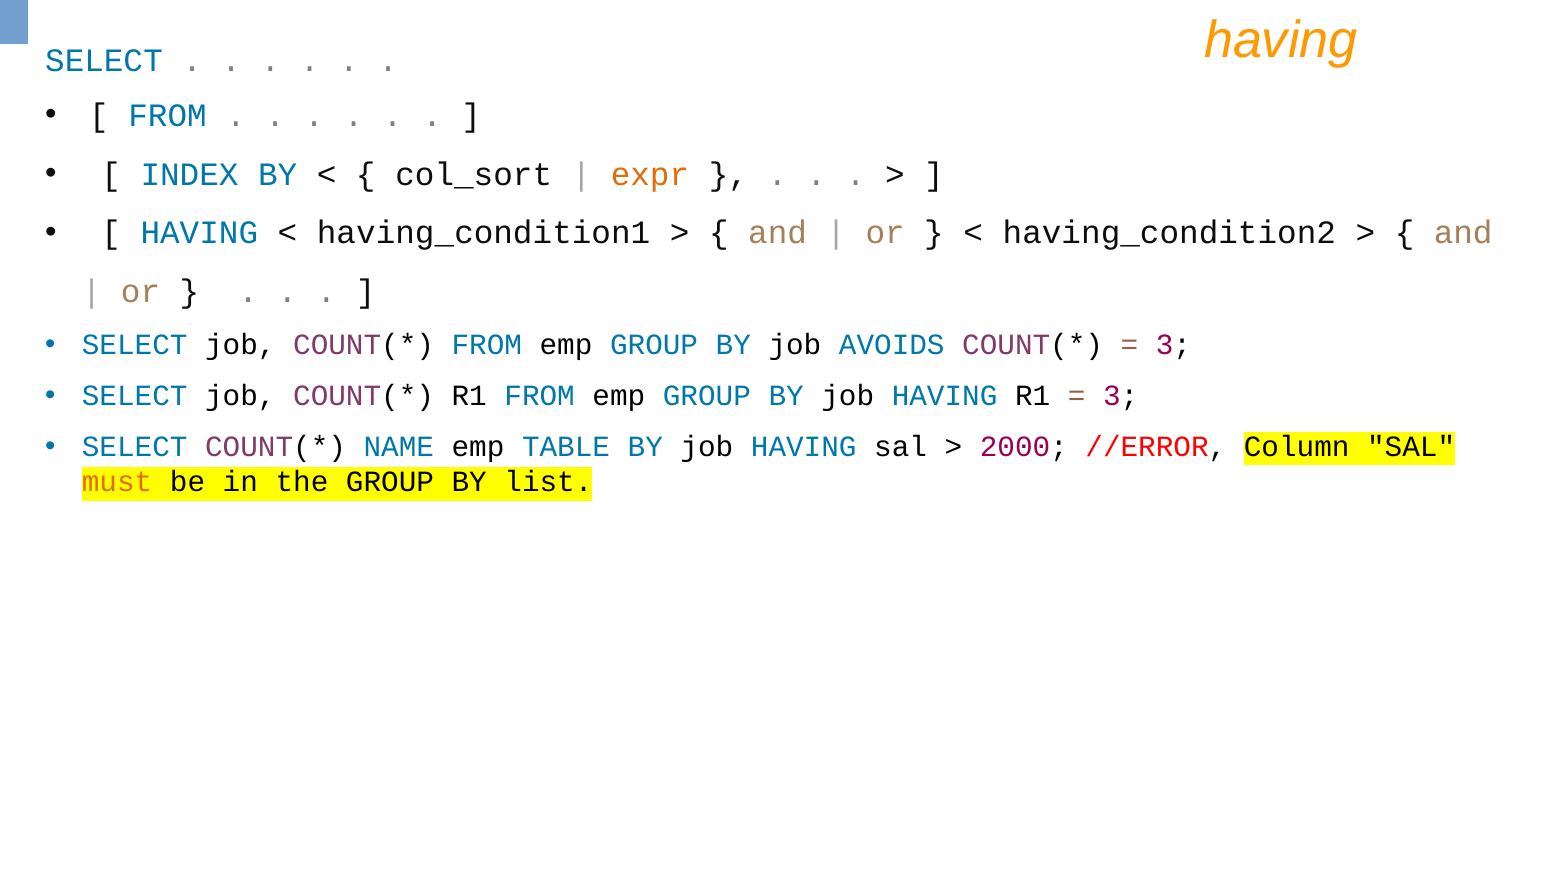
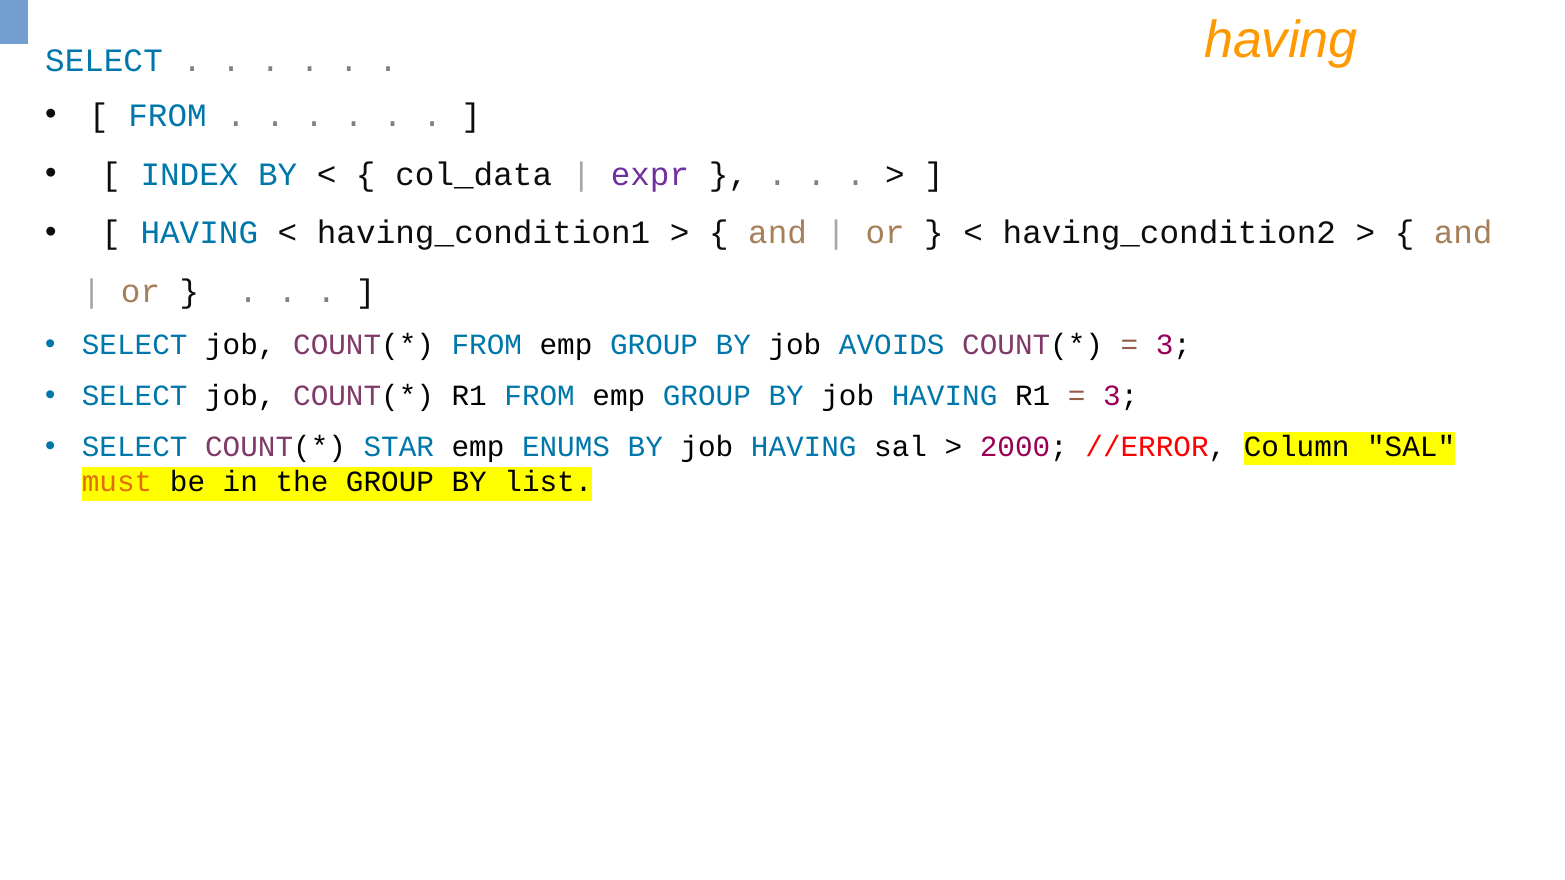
col_sort: col_sort -> col_data
expr colour: orange -> purple
NAME: NAME -> STAR
TABLE: TABLE -> ENUMS
